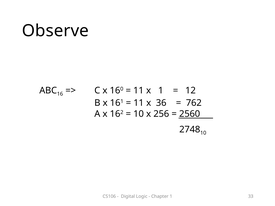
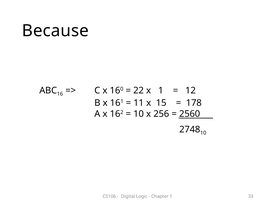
Observe: Observe -> Because
11 at (139, 91): 11 -> 22
36: 36 -> 15
762: 762 -> 178
